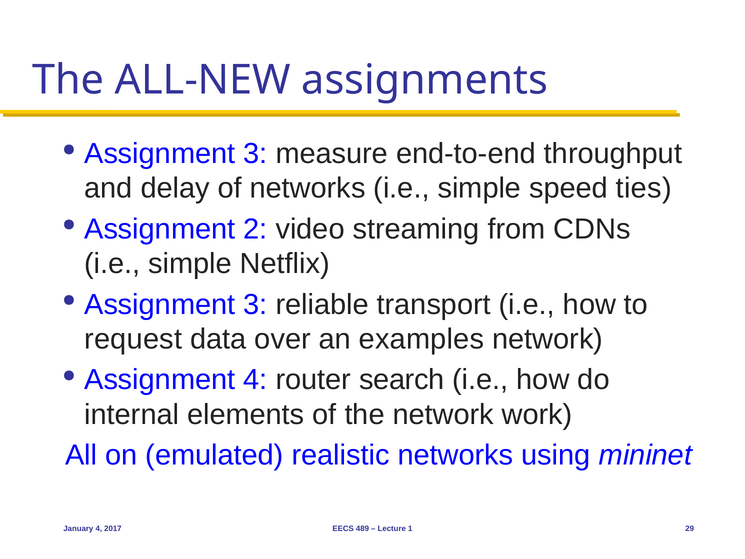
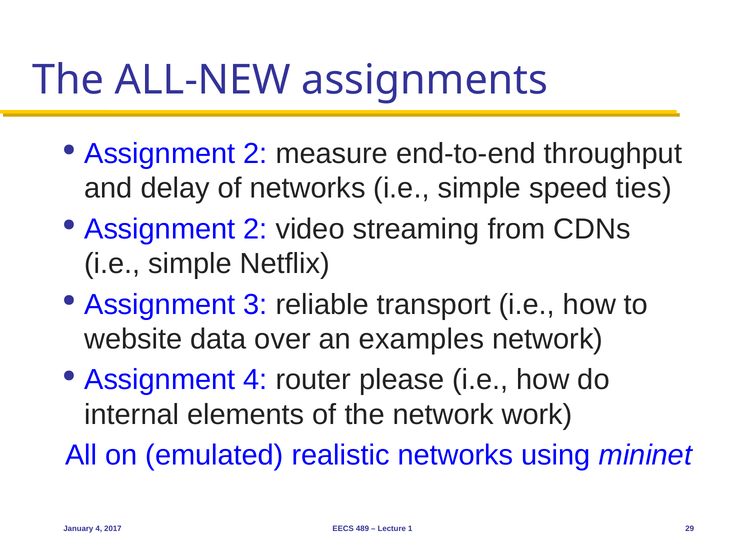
3 at (255, 154): 3 -> 2
request: request -> website
search: search -> please
